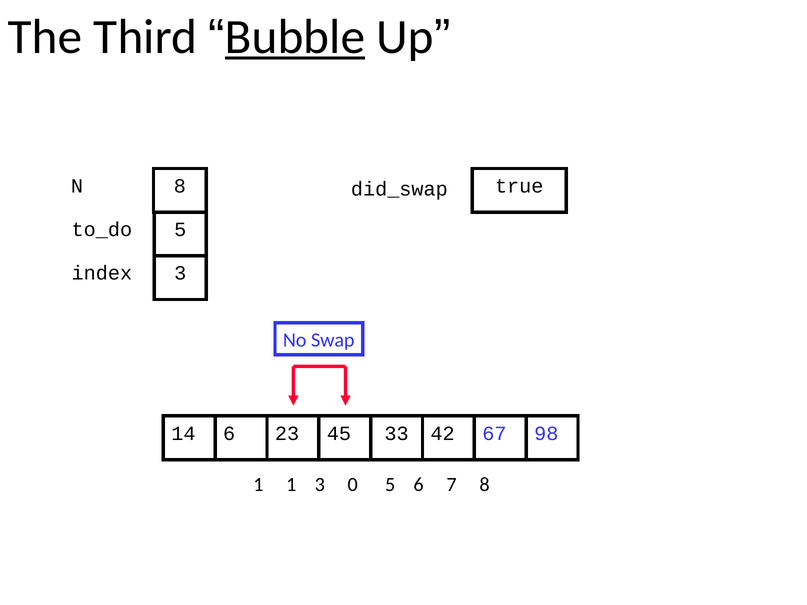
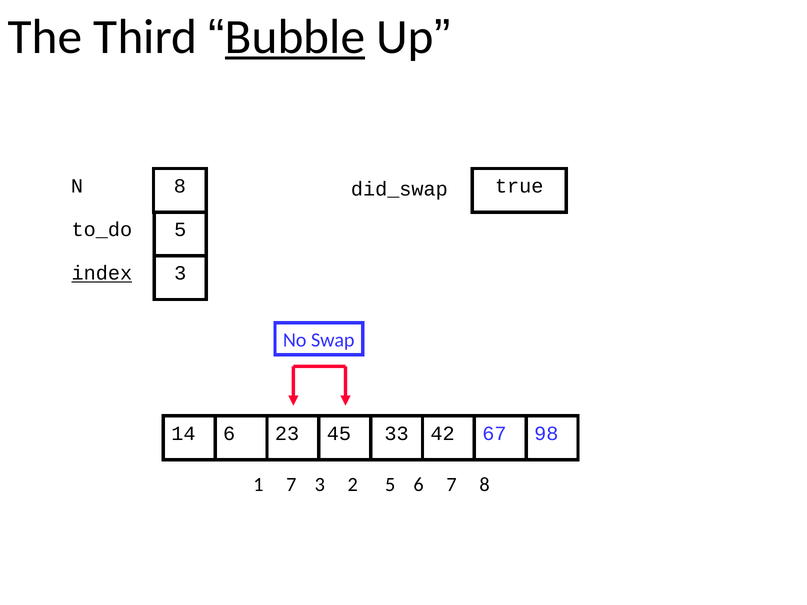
index underline: none -> present
1 1: 1 -> 7
0: 0 -> 2
